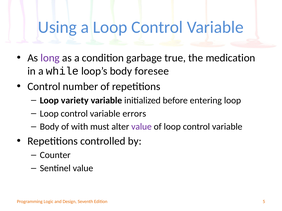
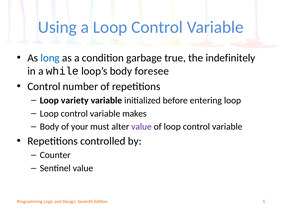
long colour: purple -> blue
medication: medication -> indefinitely
errors: errors -> makes
with: with -> your
